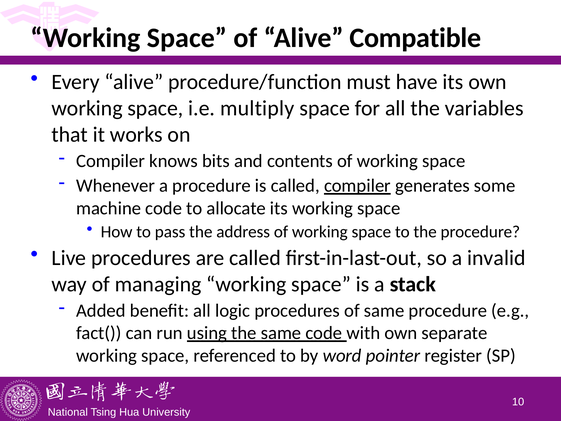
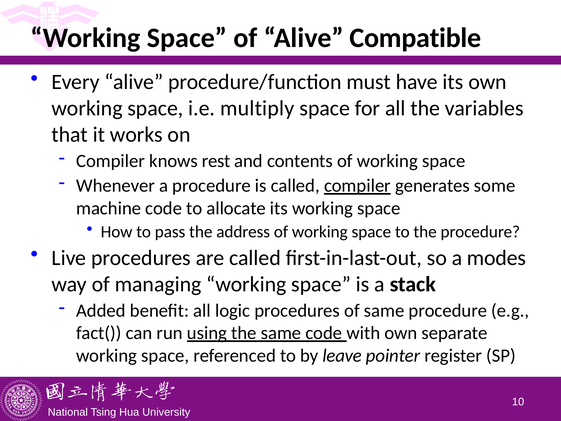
bits: bits -> rest
invalid: invalid -> modes
word: word -> leave
